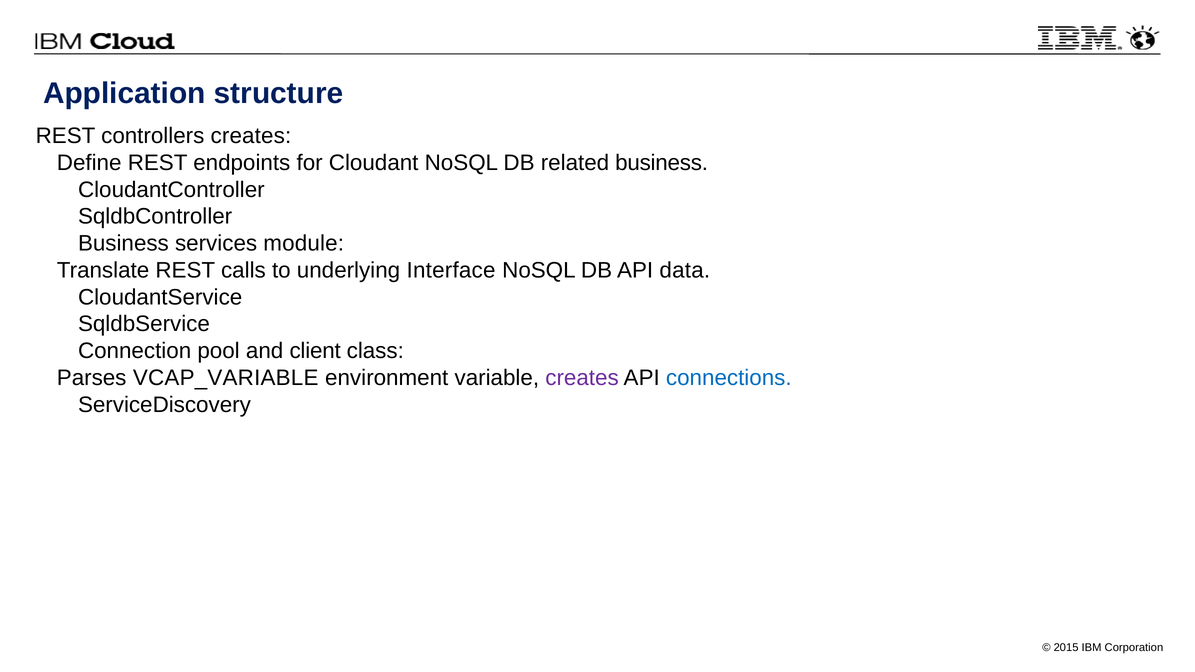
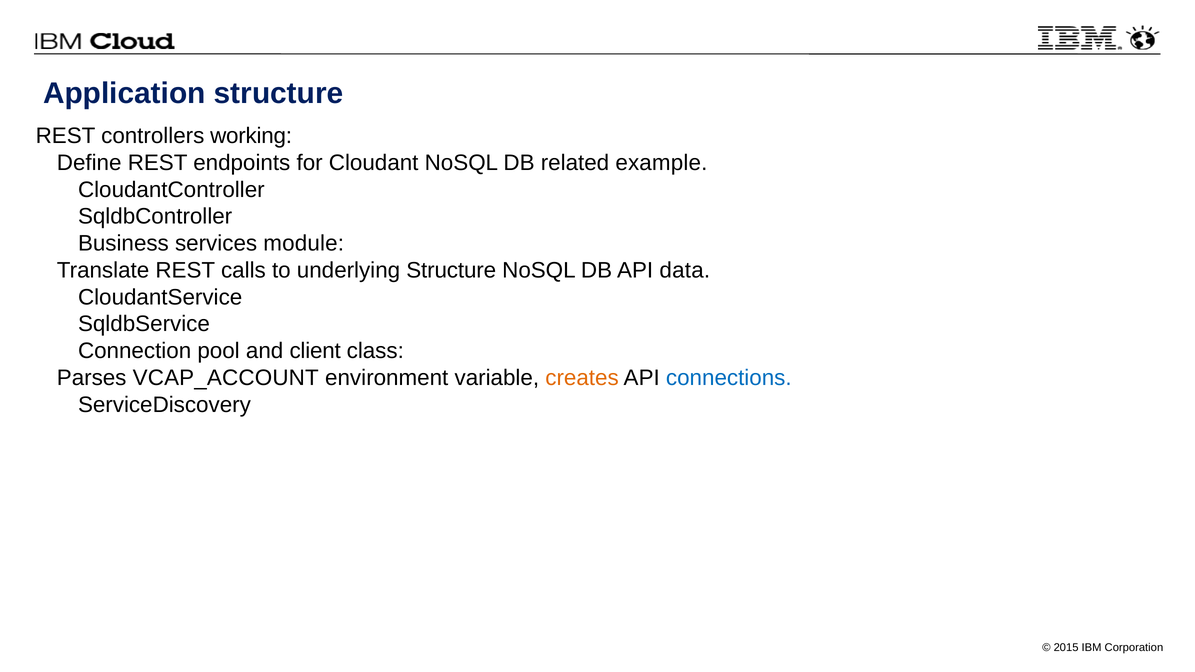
controllers creates: creates -> working
business: business -> example
underlying Interface: Interface -> Structure
VCAP_VARIABLE: VCAP_VARIABLE -> VCAP_ACCOUNT
creates at (582, 378) colour: purple -> orange
